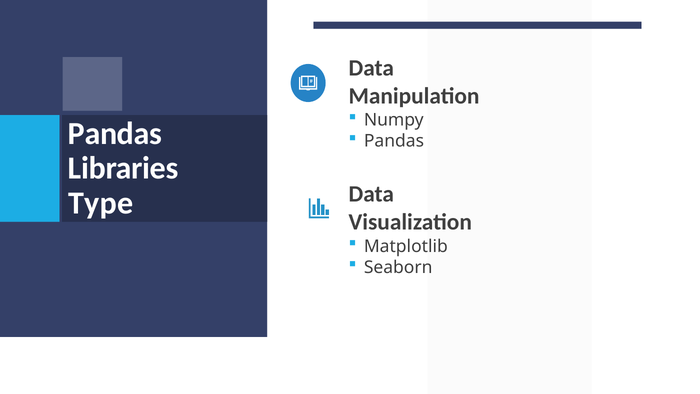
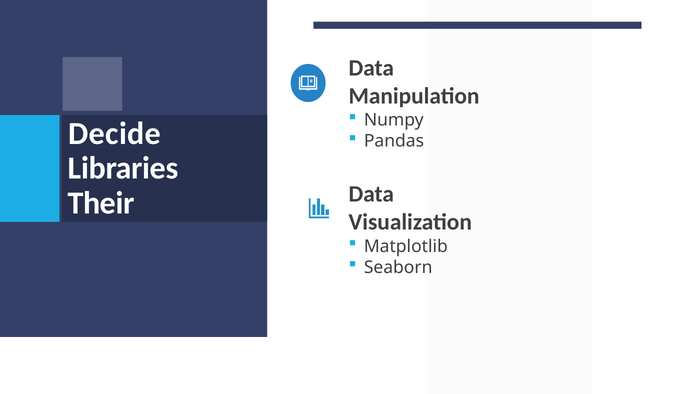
Pandas at (115, 133): Pandas -> Decide
Type: Type -> Their
